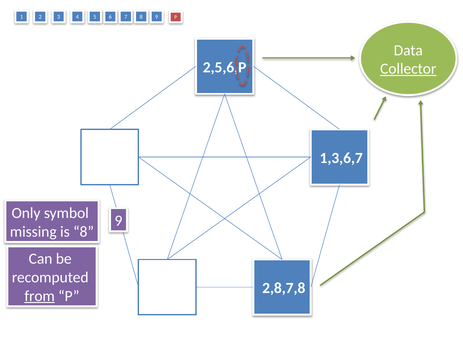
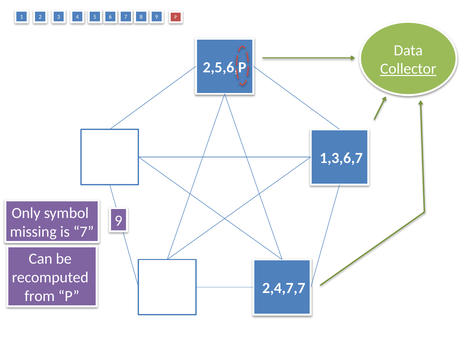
is 8: 8 -> 7
2,8,7,8: 2,8,7,8 -> 2,4,7,7
from underline: present -> none
